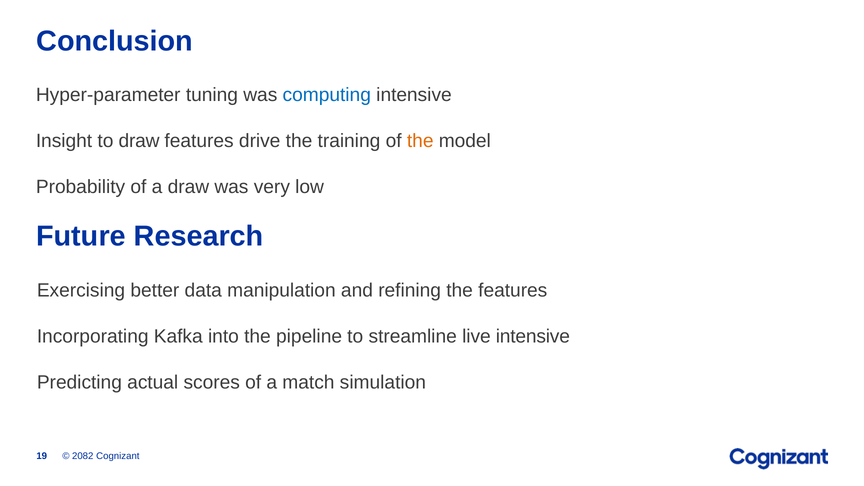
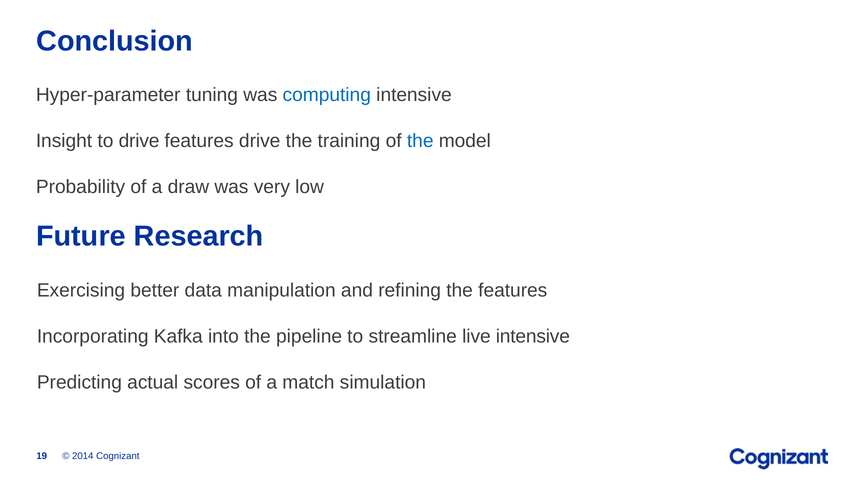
to draw: draw -> drive
the at (420, 141) colour: orange -> blue
2082: 2082 -> 2014
